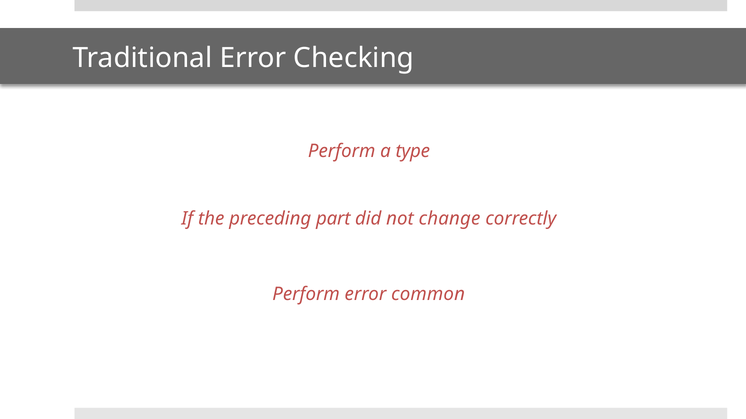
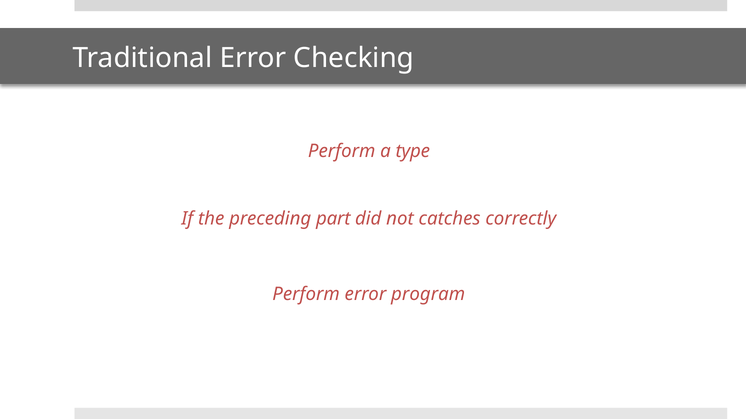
change: change -> catches
common: common -> program
